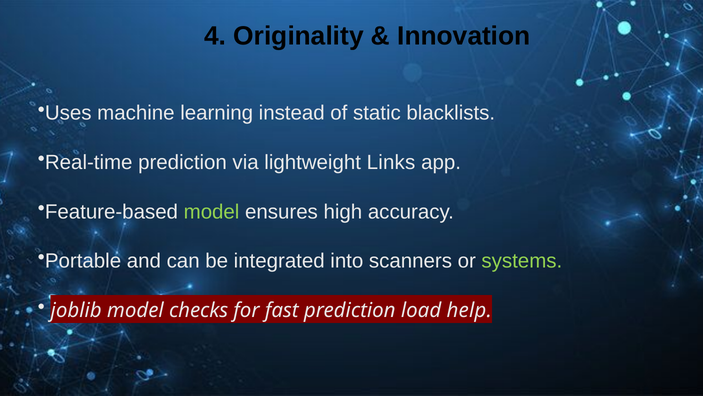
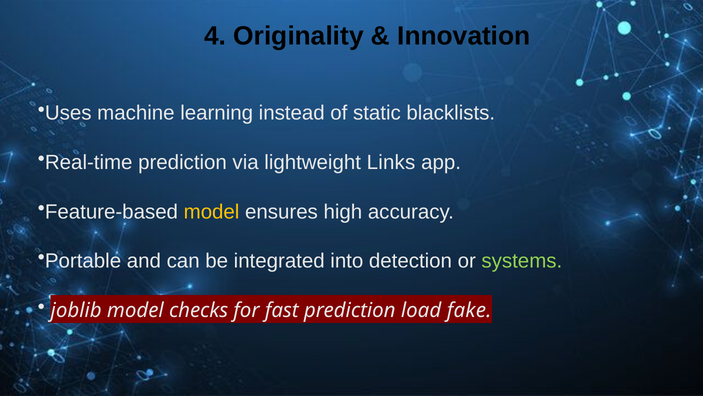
model at (212, 211) colour: light green -> yellow
scanners: scanners -> detection
help: help -> fake
